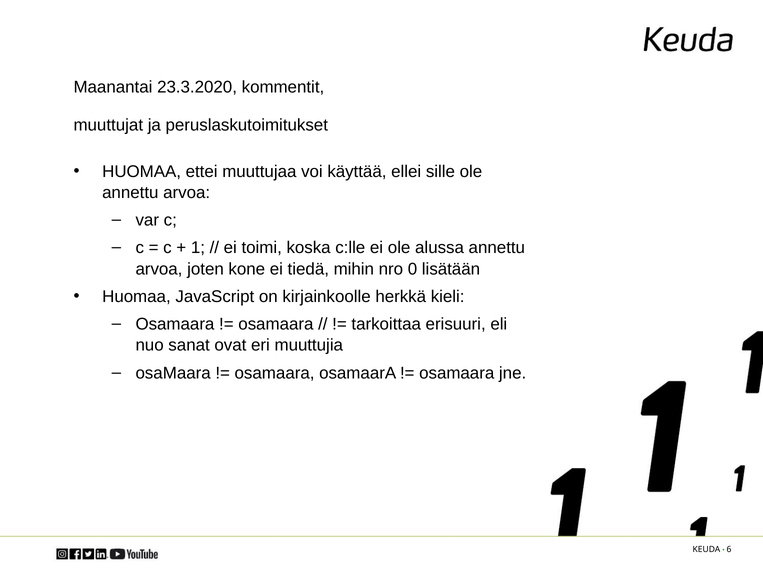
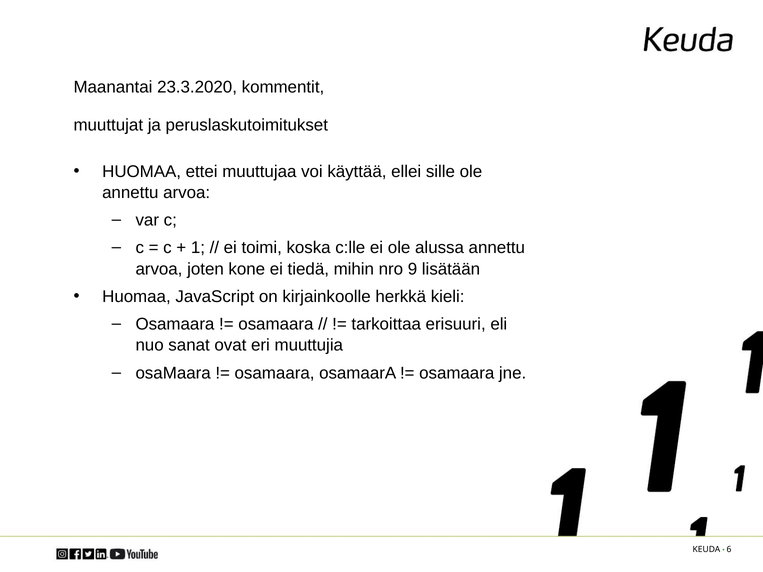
0: 0 -> 9
